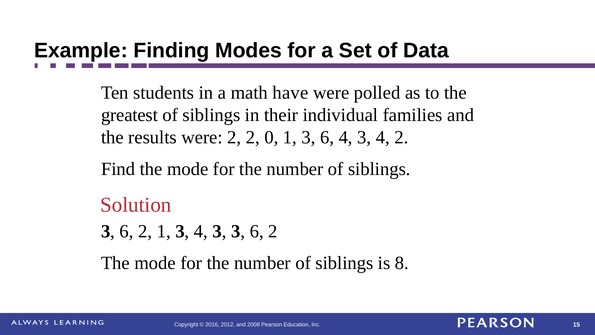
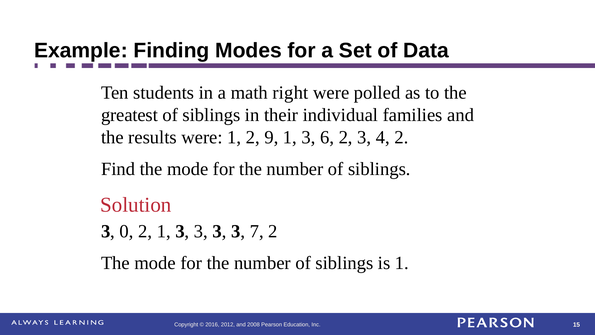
have: have -> right
were 2: 2 -> 1
0: 0 -> 9
6 4: 4 -> 2
6 at (127, 231): 6 -> 0
1 3 4: 4 -> 3
3 3 6: 6 -> 7
is 8: 8 -> 1
